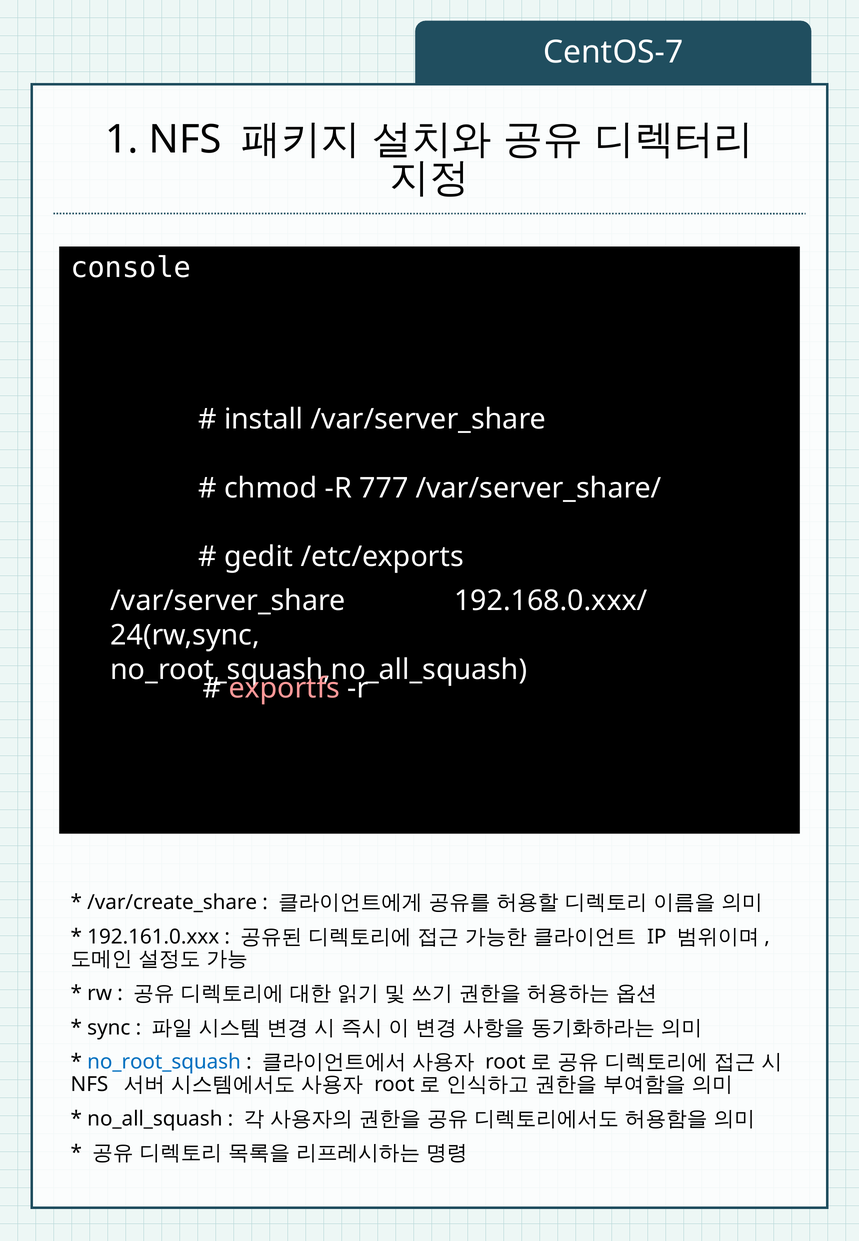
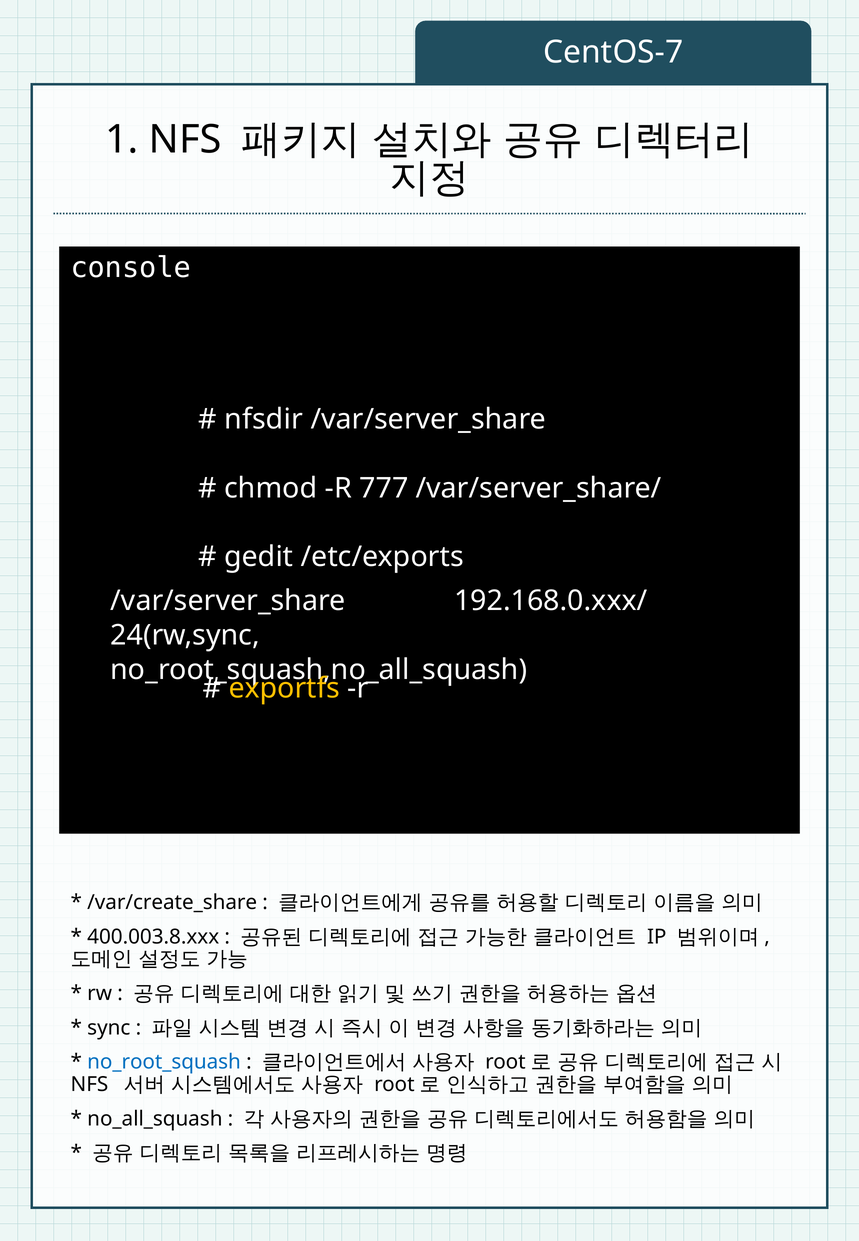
install: install -> nfsdir
exportfs colour: pink -> yellow
192.161.0.xxx: 192.161.0.xxx -> 400.003.8.xxx
